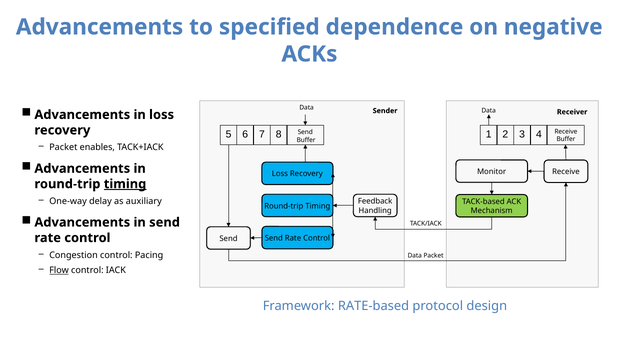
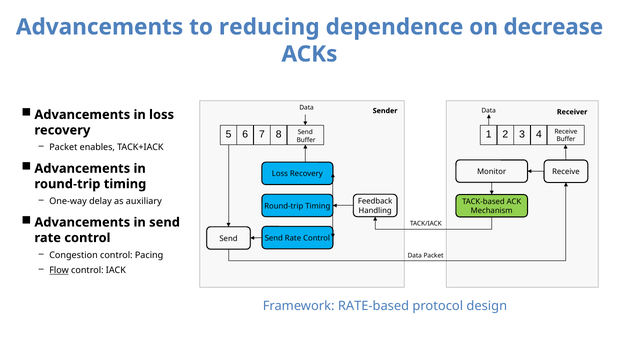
specified: specified -> reducing
negative: negative -> decrease
timing at (125, 184) underline: present -> none
